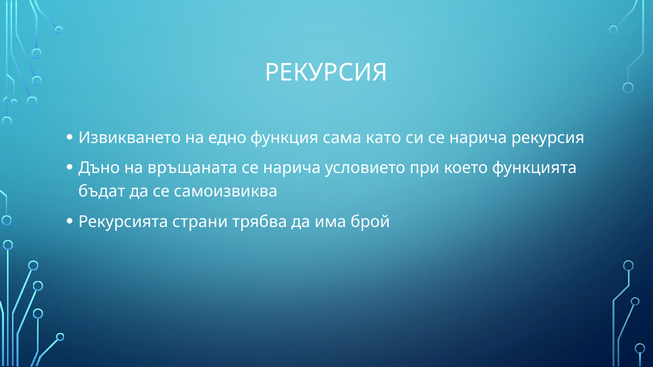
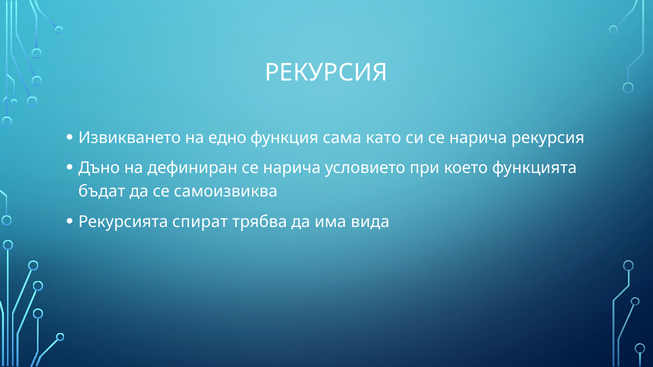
връщаната: връщаната -> дефиниран
страни: страни -> спират
брой: брой -> вида
